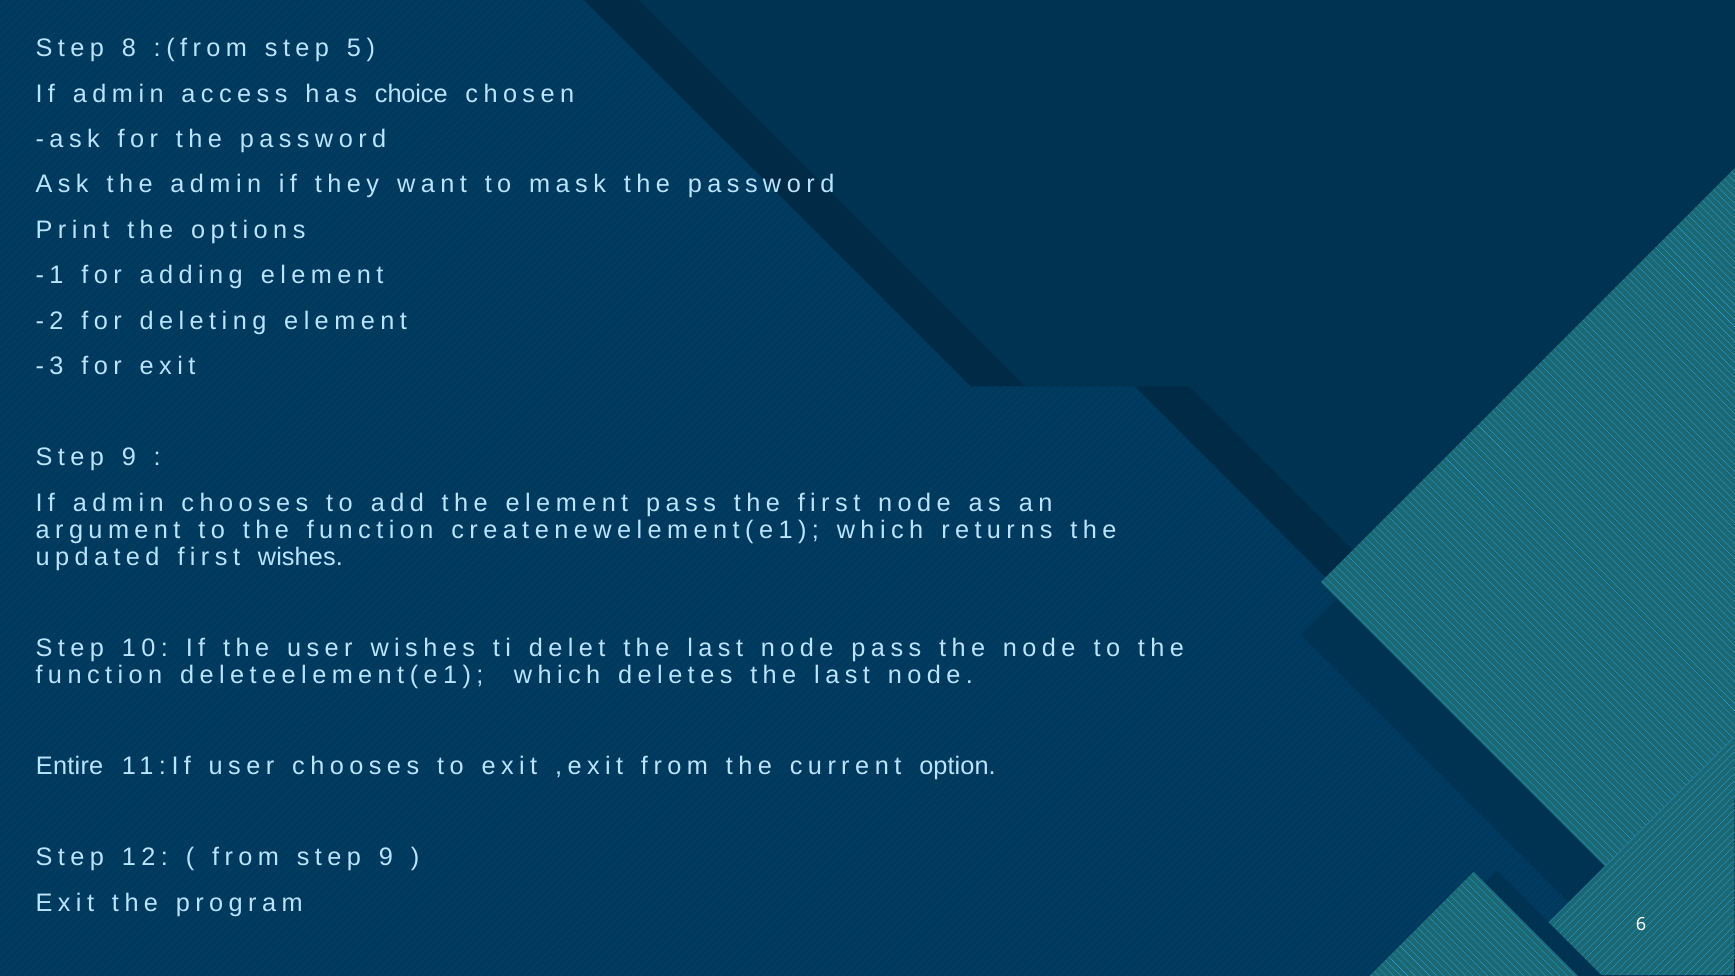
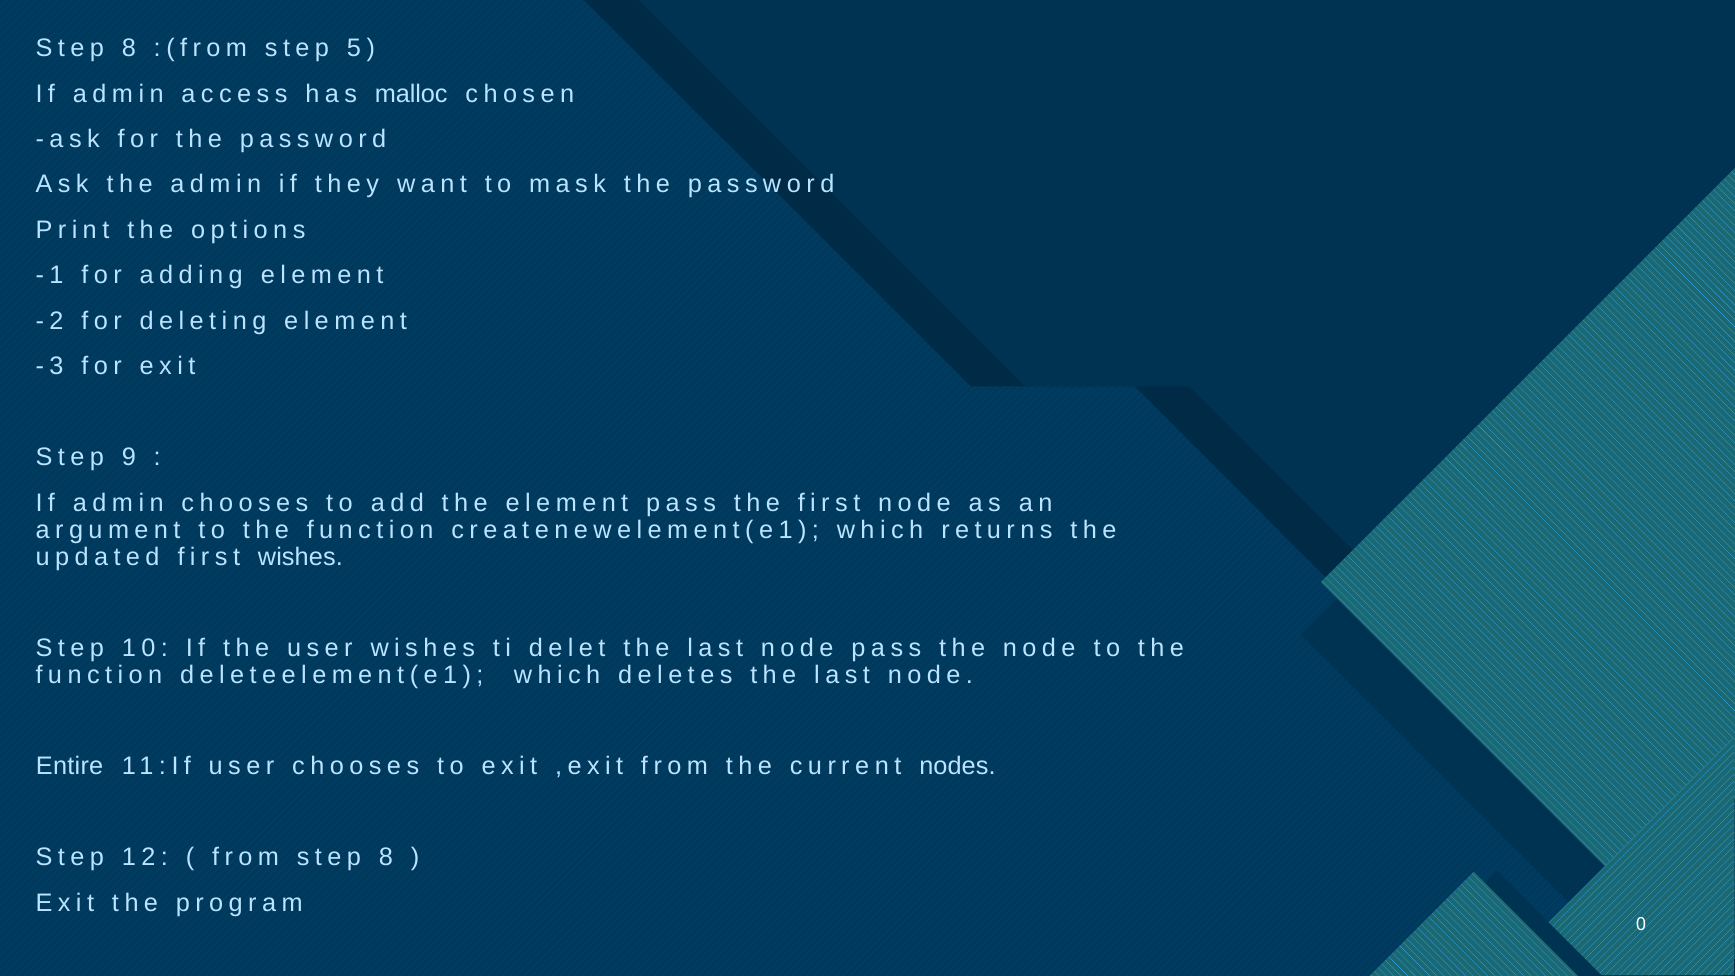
choice: choice -> malloc
option: option -> nodes
from step 9: 9 -> 8
6: 6 -> 0
